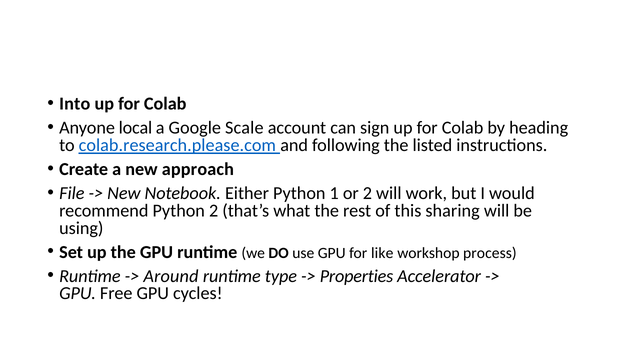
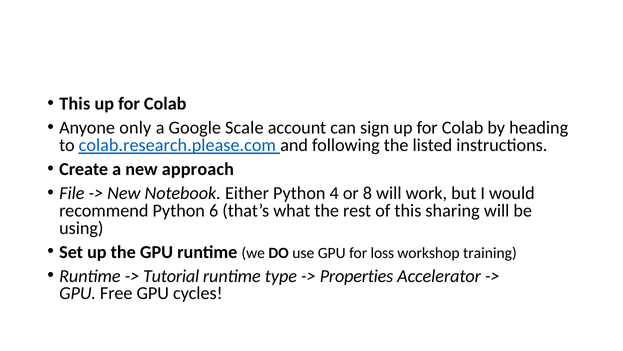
Into at (75, 104): Into -> This
local: local -> only
1: 1 -> 4
or 2: 2 -> 8
Python 2: 2 -> 6
like: like -> loss
process: process -> training
Around: Around -> Tutorial
